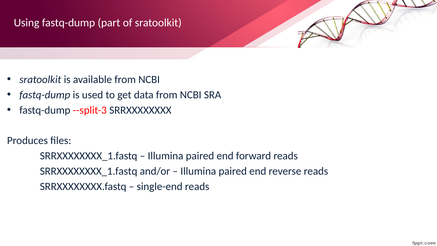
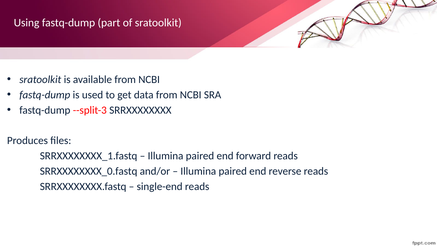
SRRXXXXXXXX_1.fastq at (89, 171): SRRXXXXXXXX_1.fastq -> SRRXXXXXXXX_0.fastq
